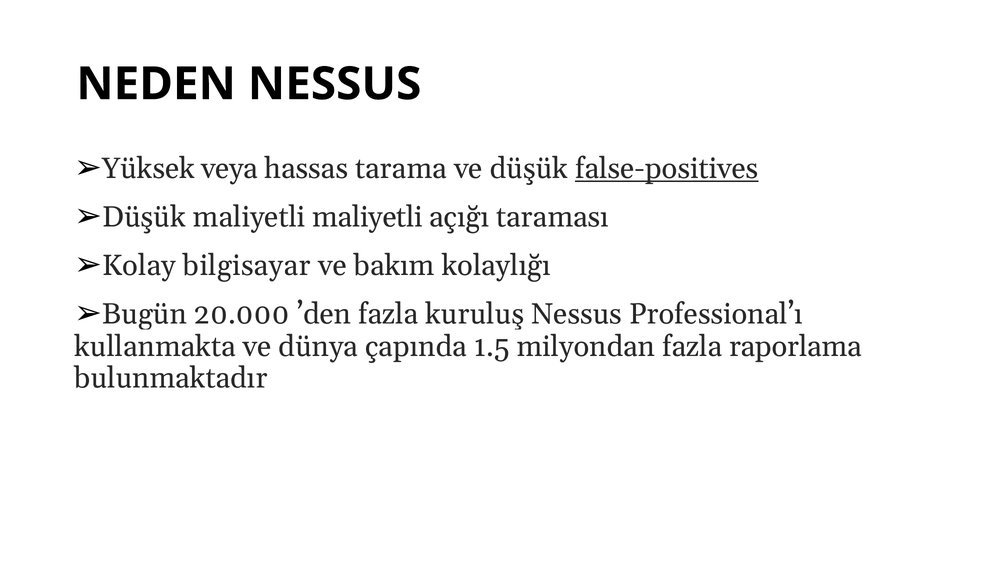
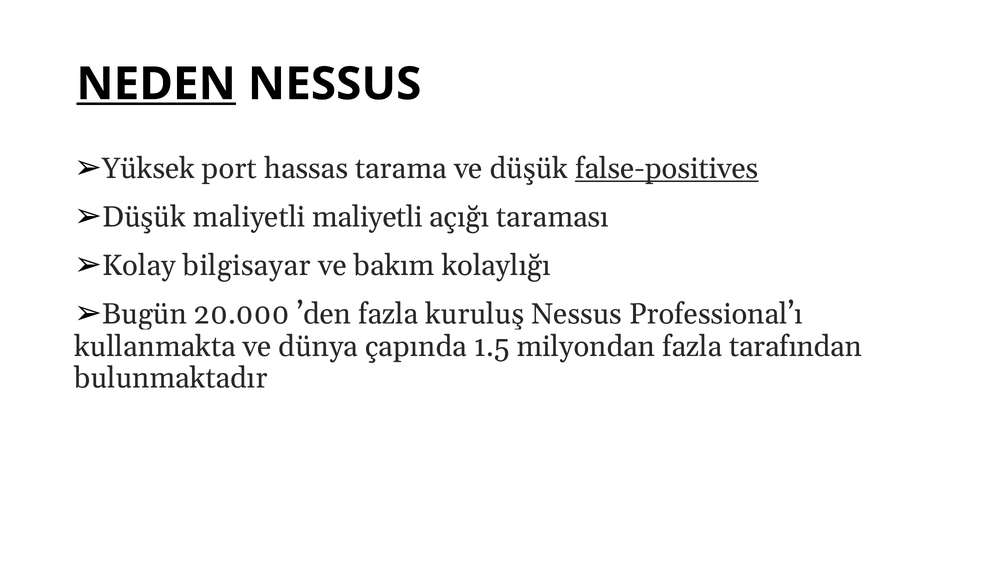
NEDEN underline: none -> present
veya: veya -> port
raporlama: raporlama -> tarafından
